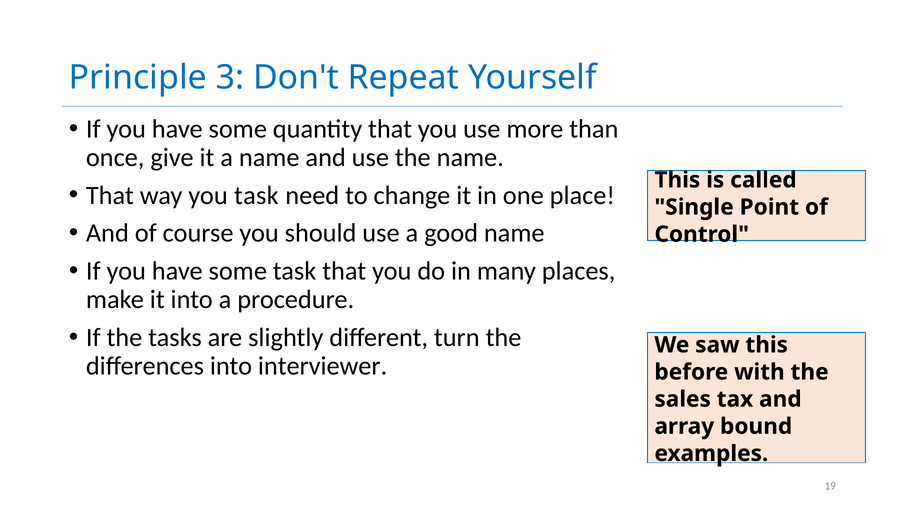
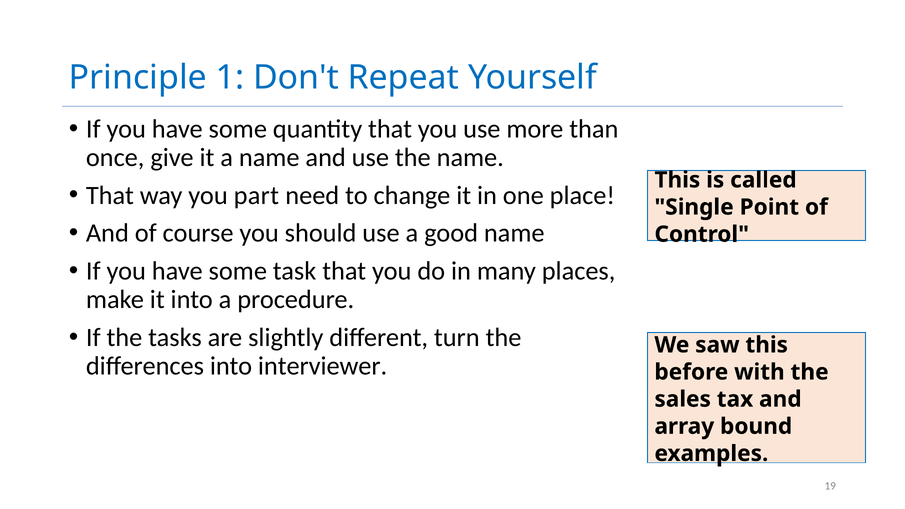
3: 3 -> 1
you task: task -> part
